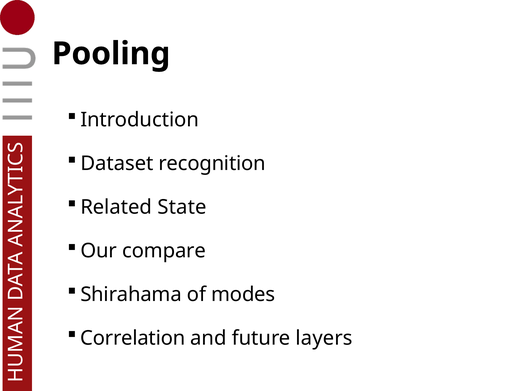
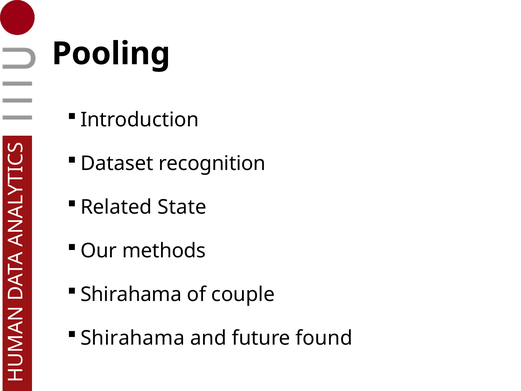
compare: compare -> methods
modes: modes -> couple
Correlation at (133, 338): Correlation -> Shirahama
layers: layers -> found
